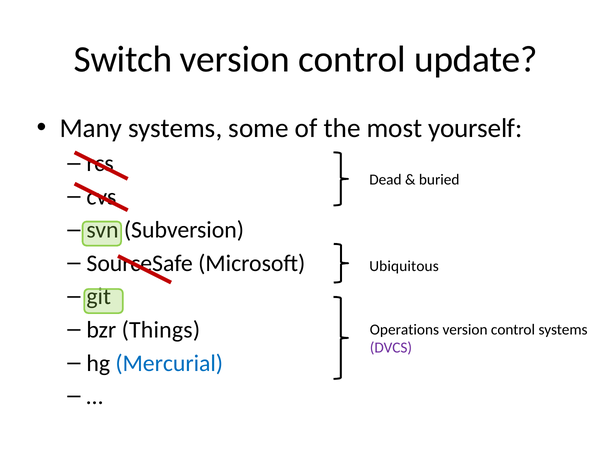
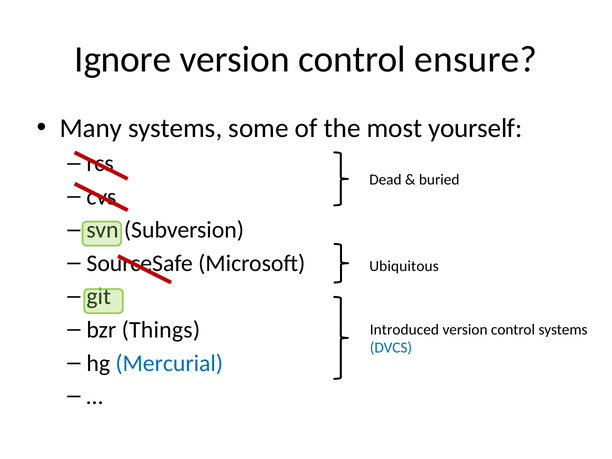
Switch: Switch -> Ignore
update: update -> ensure
Operations: Operations -> Introduced
DVCS colour: purple -> blue
